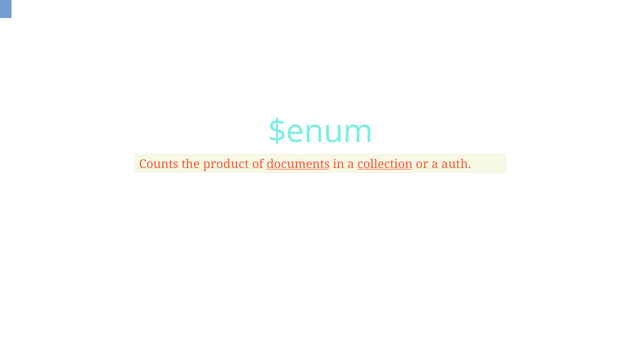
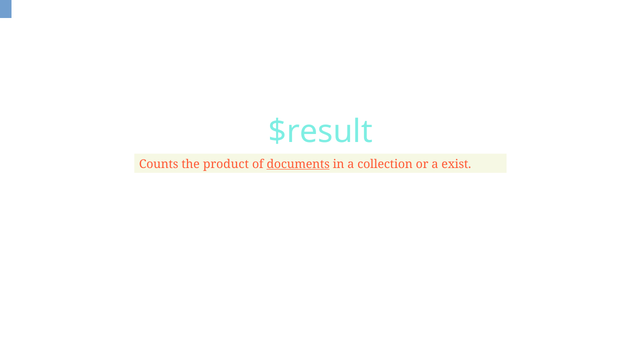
$enum: $enum -> $result
collection underline: present -> none
auth: auth -> exist
